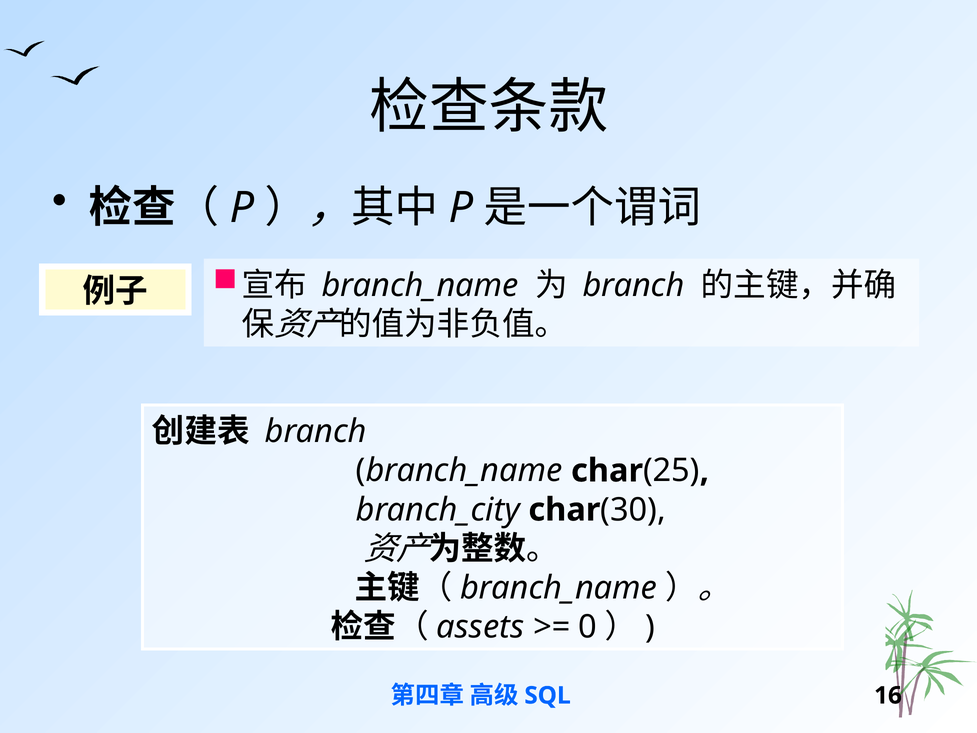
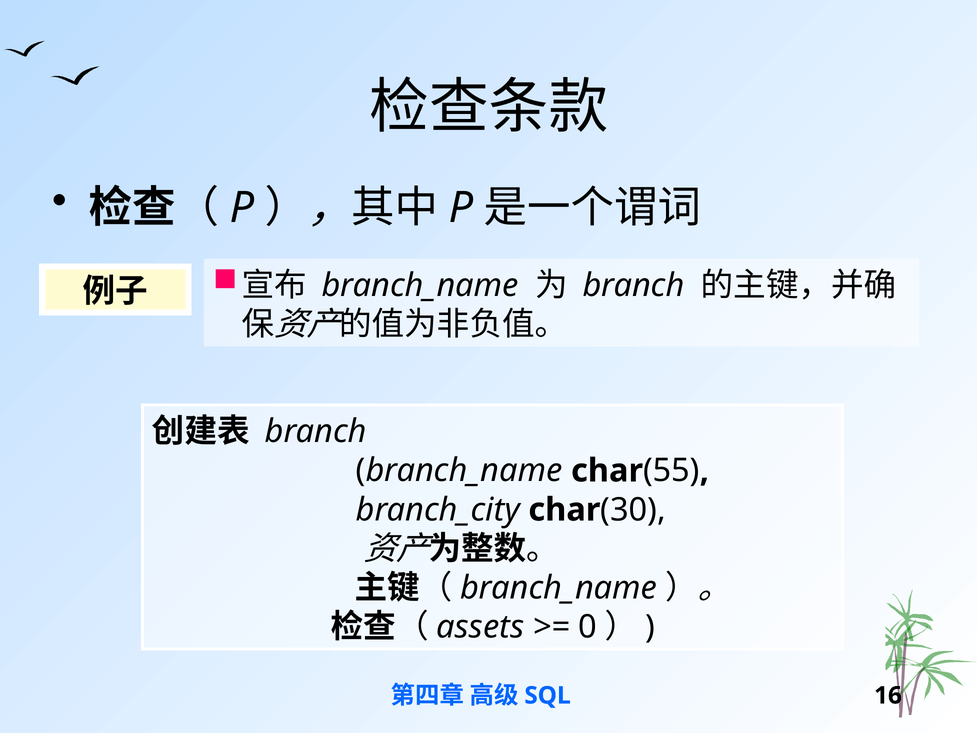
25: 25 -> 55
